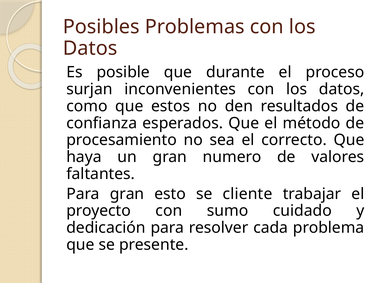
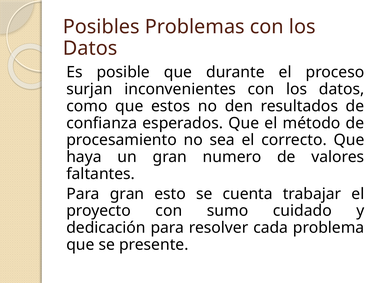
cliente: cliente -> cuenta
